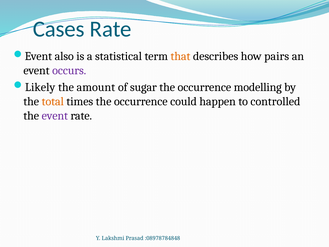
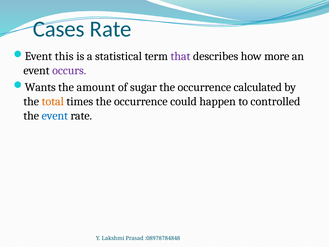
also: also -> this
that colour: orange -> purple
pairs: pairs -> more
Likely: Likely -> Wants
modelling: modelling -> calculated
event at (55, 116) colour: purple -> blue
